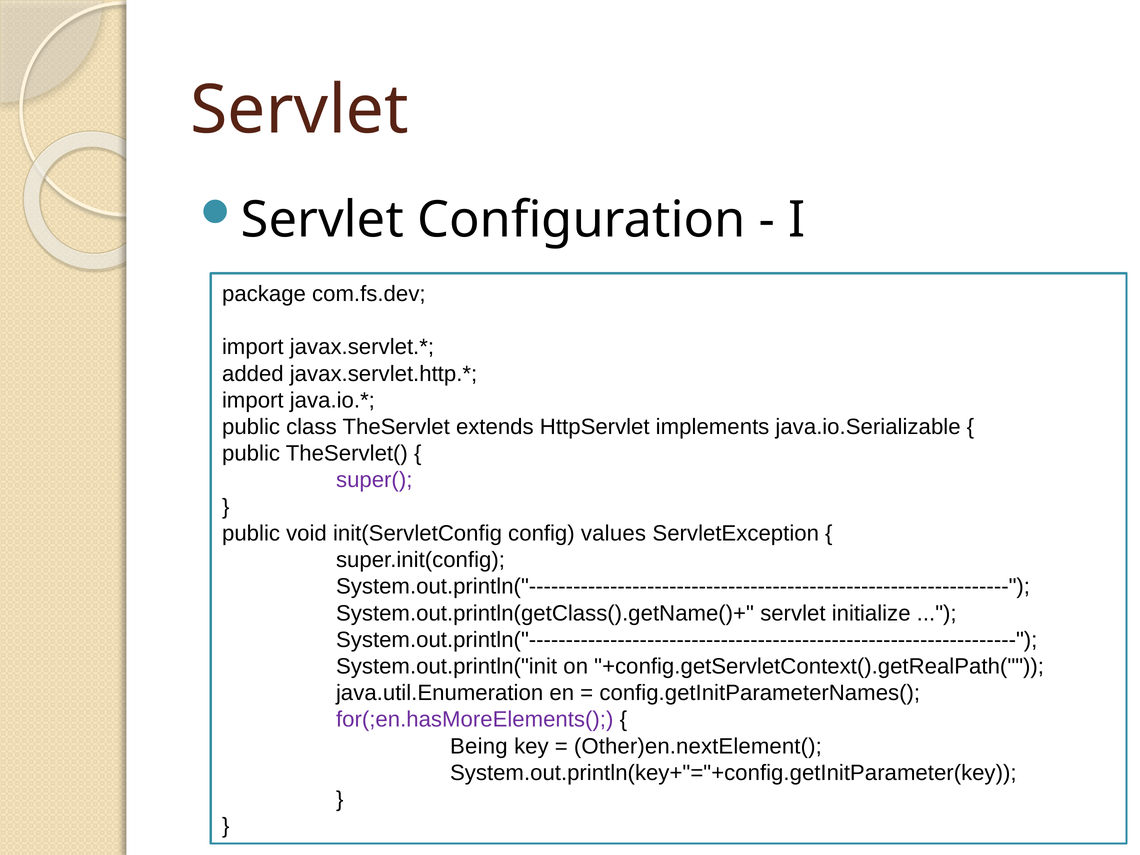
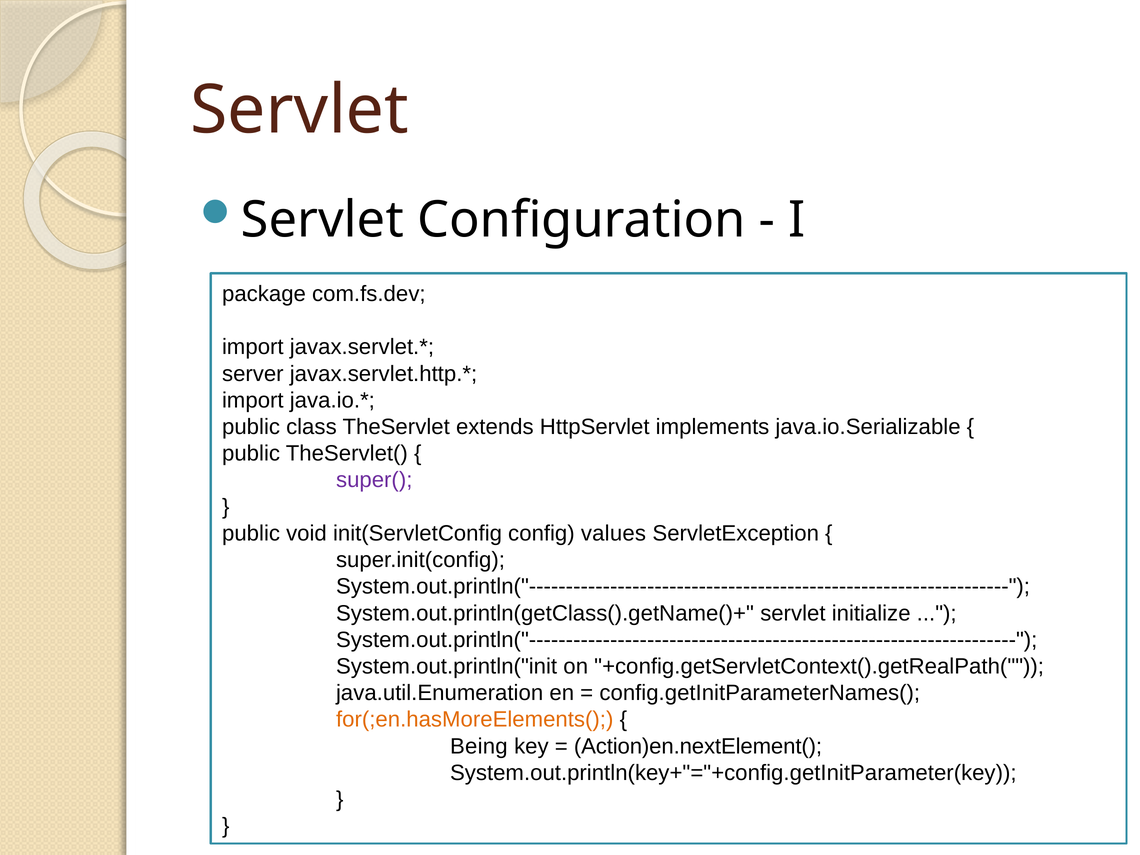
added: added -> server
for(;en.hasMoreElements( colour: purple -> orange
Other)en.nextElement(: Other)en.nextElement( -> Action)en.nextElement(
